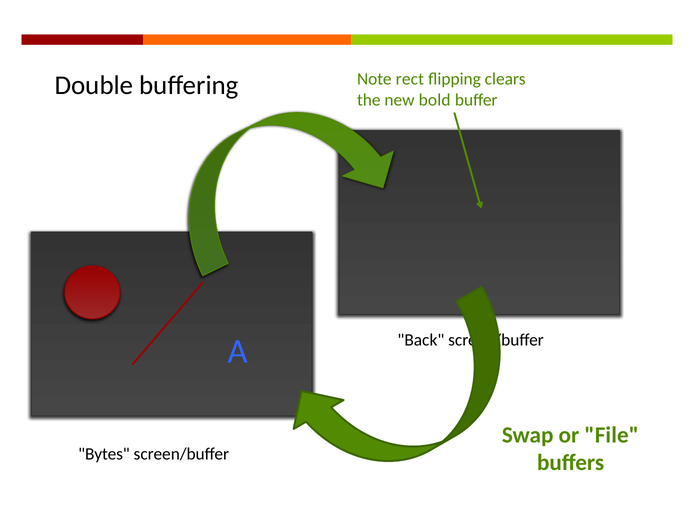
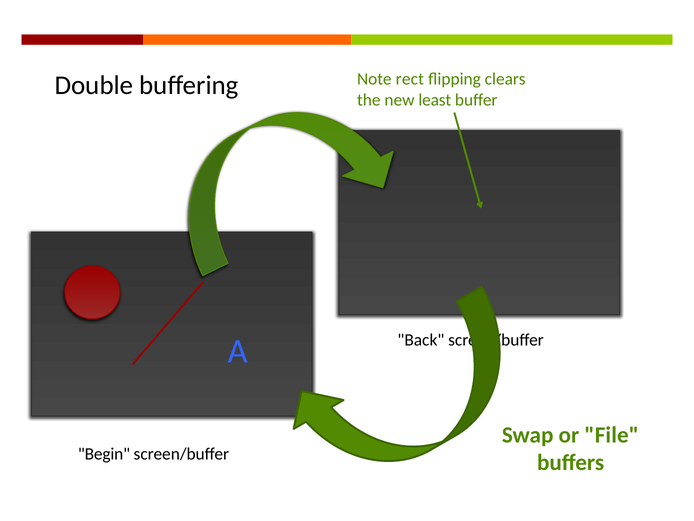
bold: bold -> least
Bytes: Bytes -> Begin
